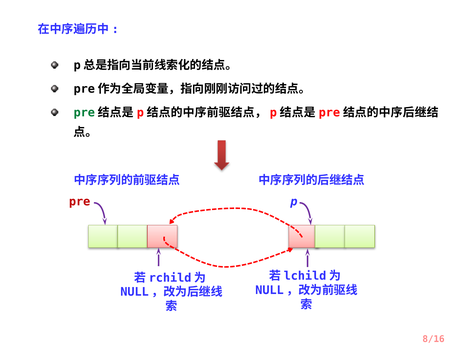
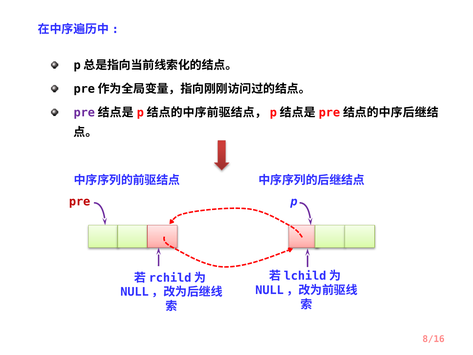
pre at (84, 112) colour: green -> purple
